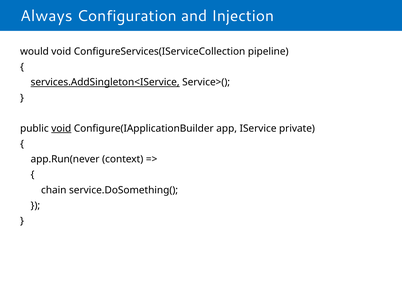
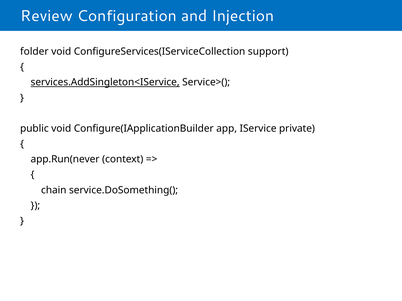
Always: Always -> Review
would: would -> folder
pipeline: pipeline -> support
void at (61, 129) underline: present -> none
